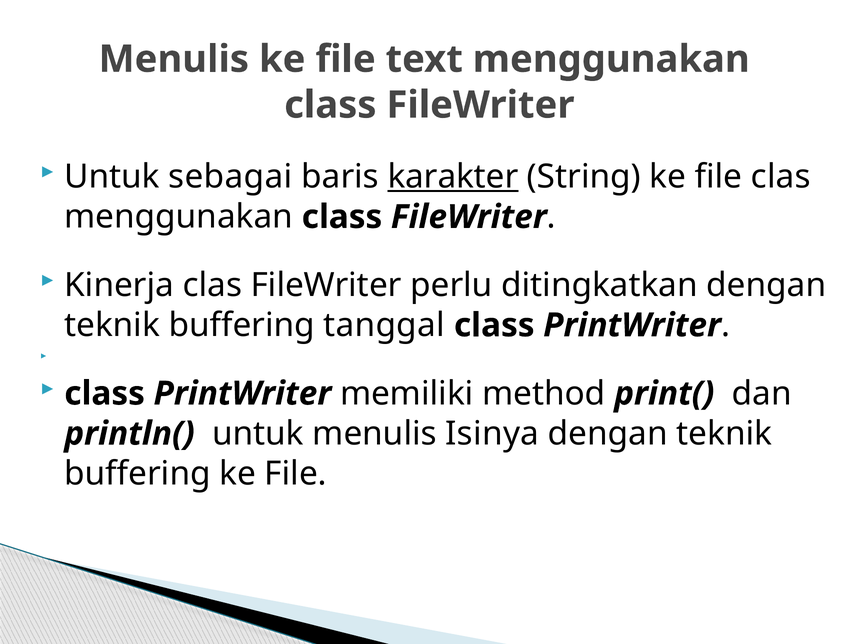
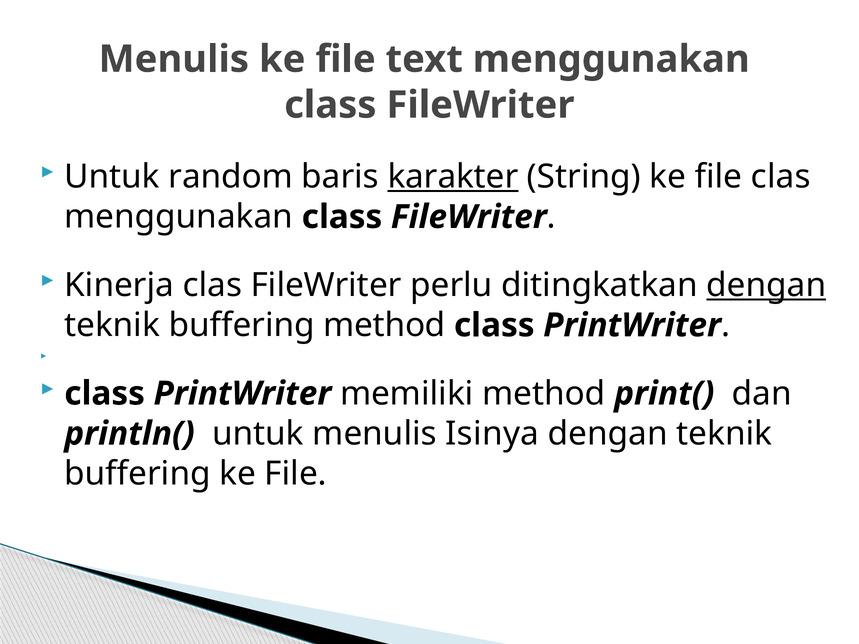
sebagai: sebagai -> random
dengan at (766, 285) underline: none -> present
buffering tanggal: tanggal -> method
